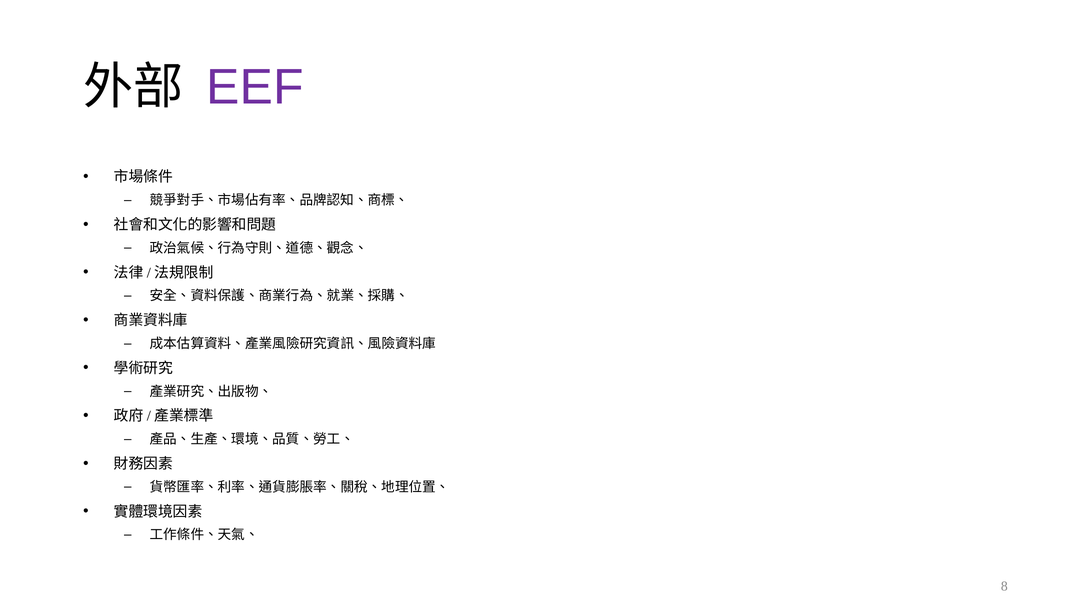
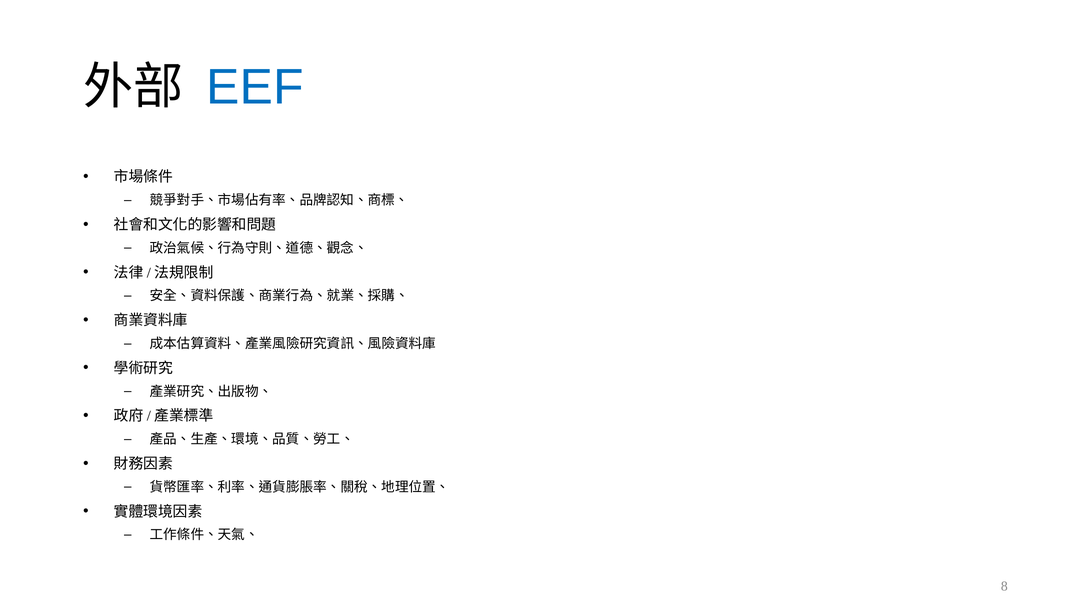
EEF colour: purple -> blue
